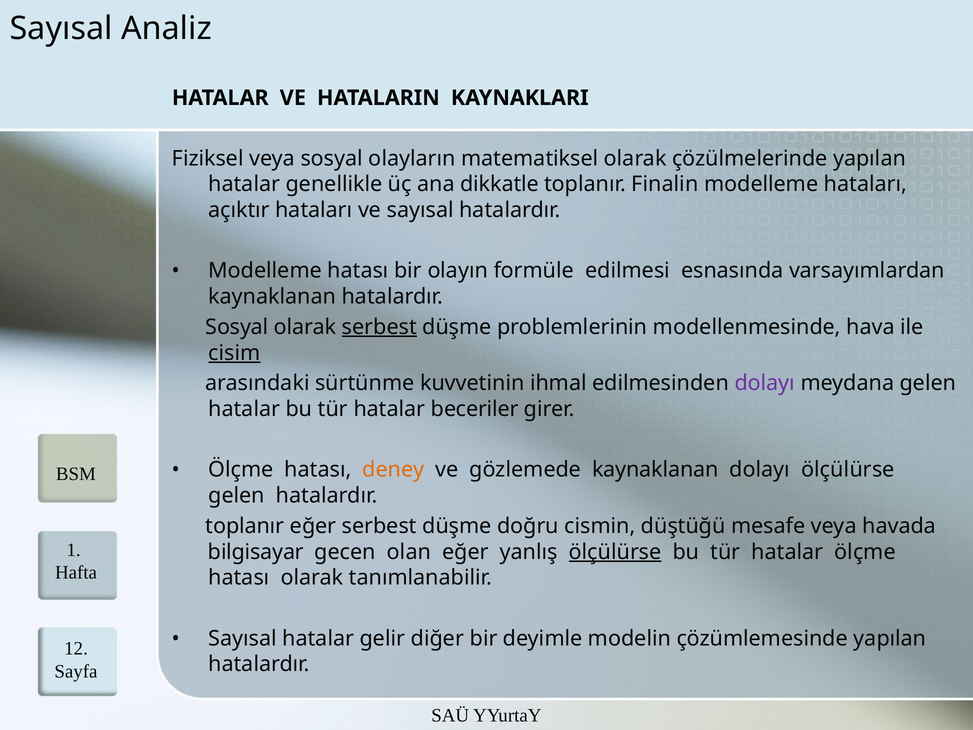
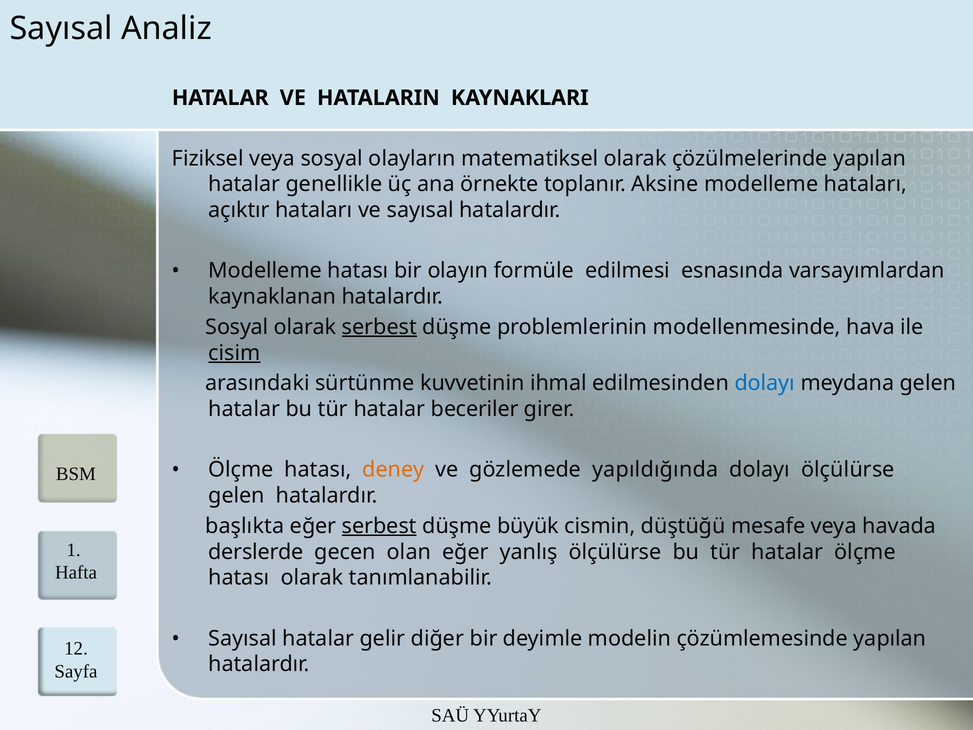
dikkatle: dikkatle -> örnekte
Finalin: Finalin -> Aksine
dolayı at (765, 383) colour: purple -> blue
gözlemede kaynaklanan: kaynaklanan -> yapıldığında
toplanır at (245, 526): toplanır -> başlıkta
serbest at (379, 526) underline: none -> present
doğru: doğru -> büyük
bilgisayar: bilgisayar -> derslerde
ölçülürse at (615, 552) underline: present -> none
